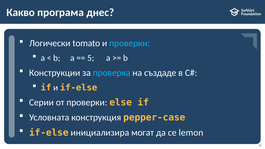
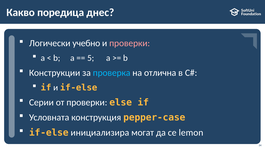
програма: програма -> поредица
tomato: tomato -> учебно
проверки at (130, 43) colour: light blue -> pink
създаде: създаде -> отлична
